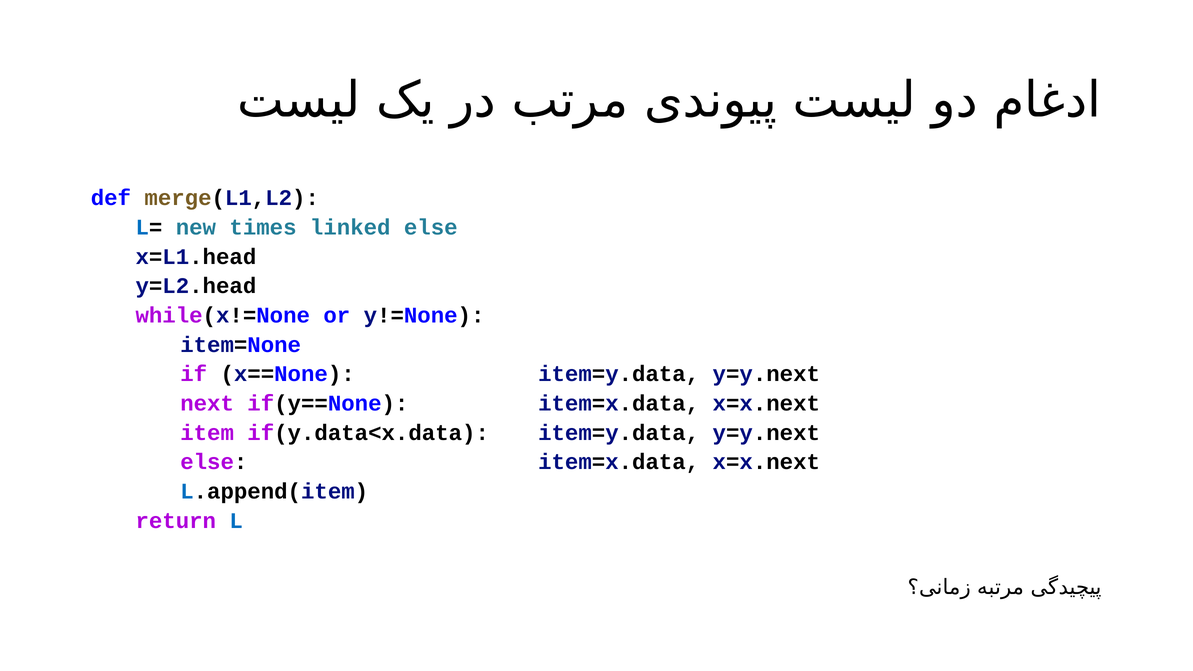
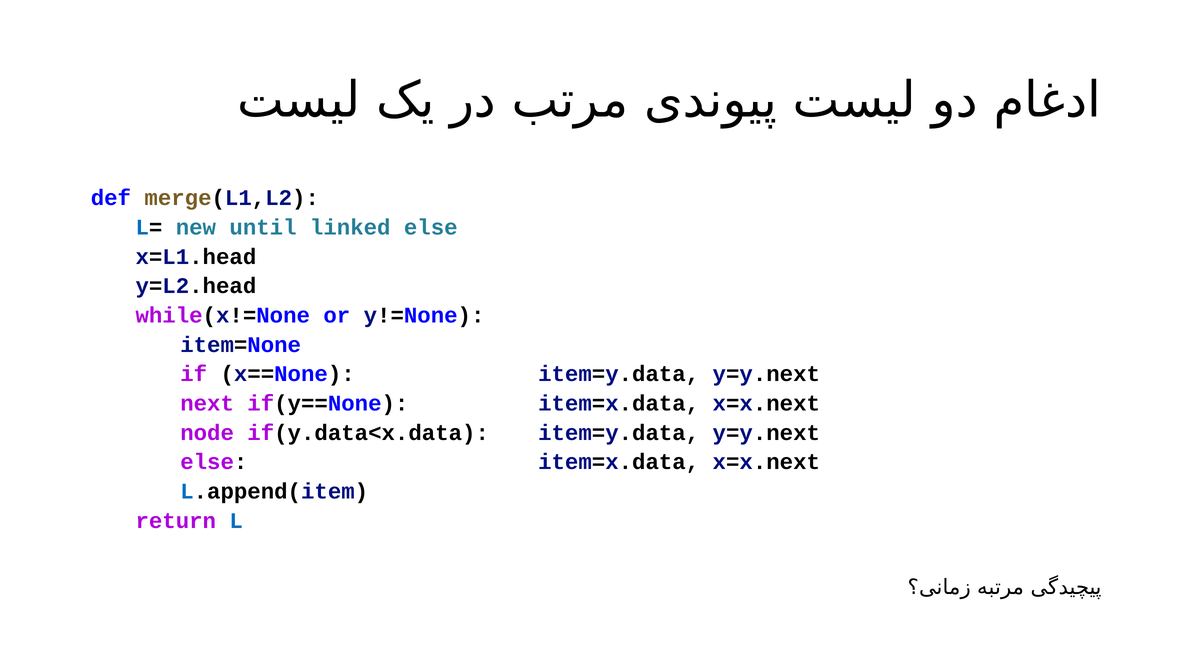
times: times -> until
item: item -> node
